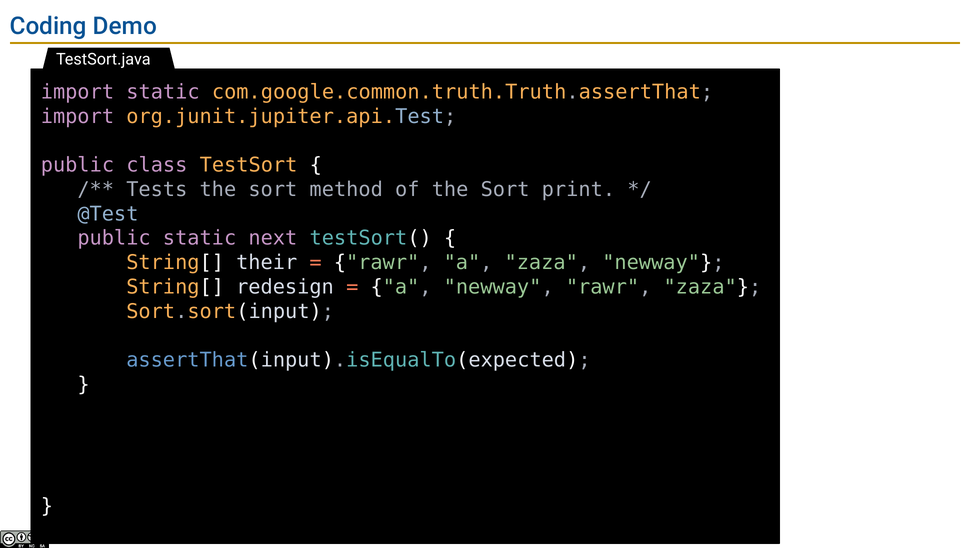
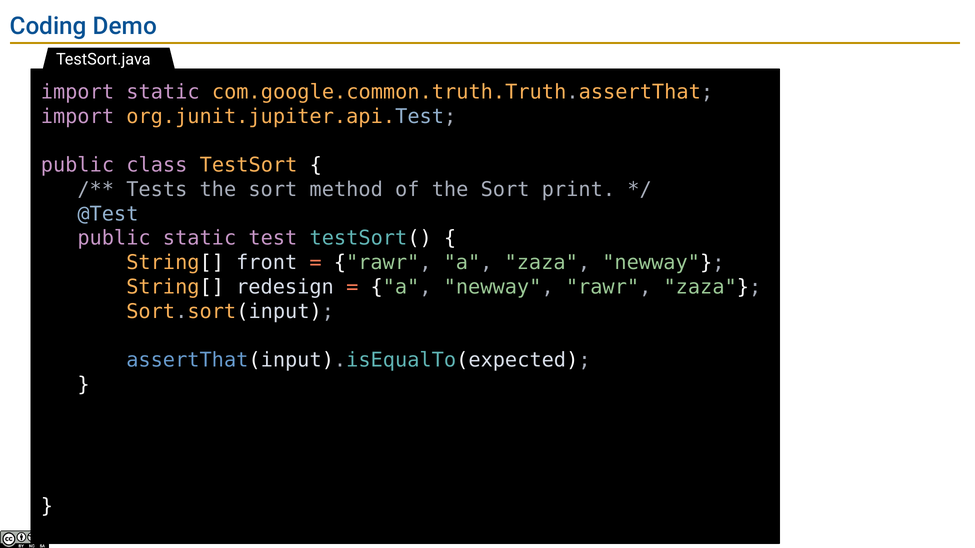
next: next -> test
their: their -> front
